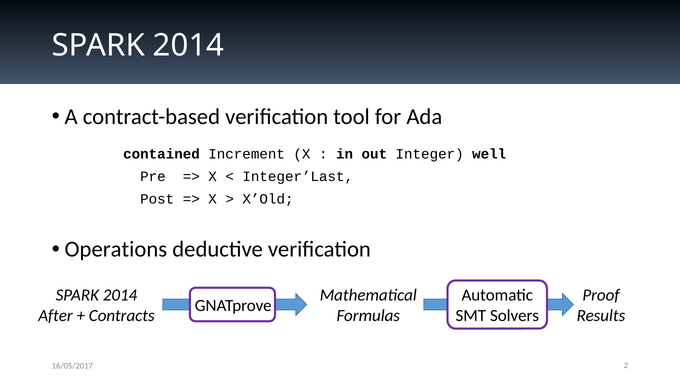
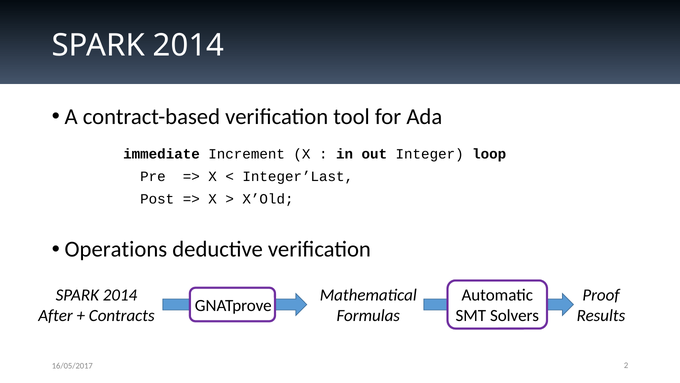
contained: contained -> immediate
well: well -> loop
